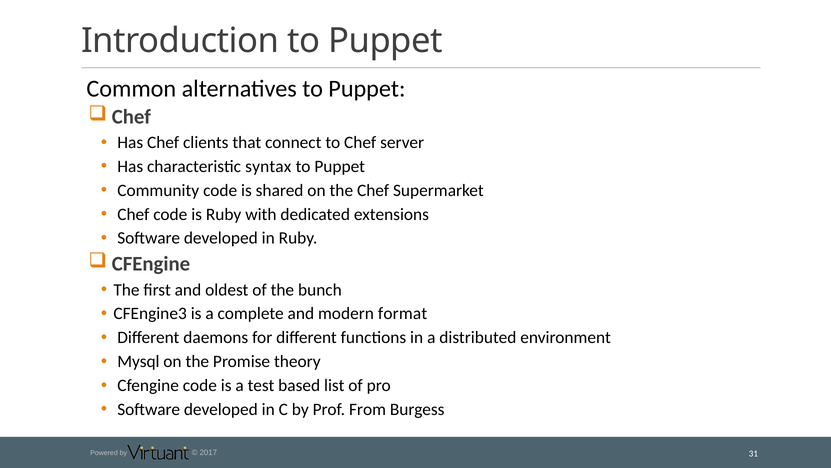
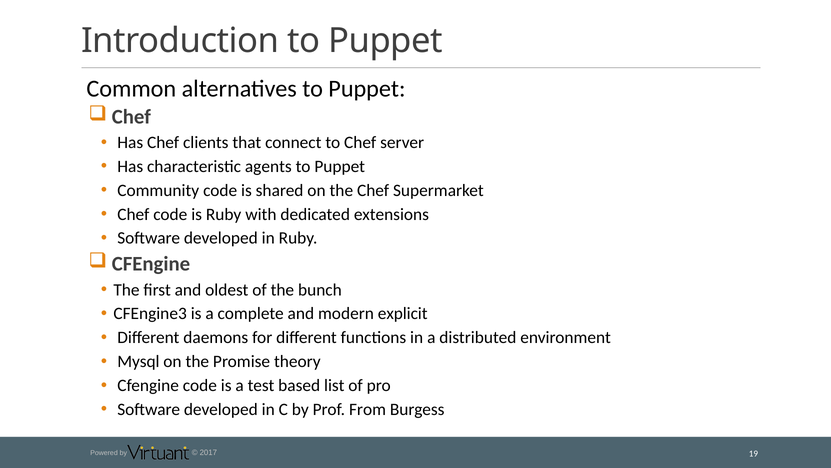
syntax: syntax -> agents
format: format -> explicit
31: 31 -> 19
